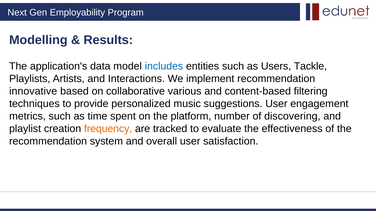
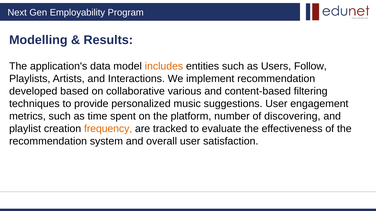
includes colour: blue -> orange
Tackle: Tackle -> Follow
innovative: innovative -> developed
